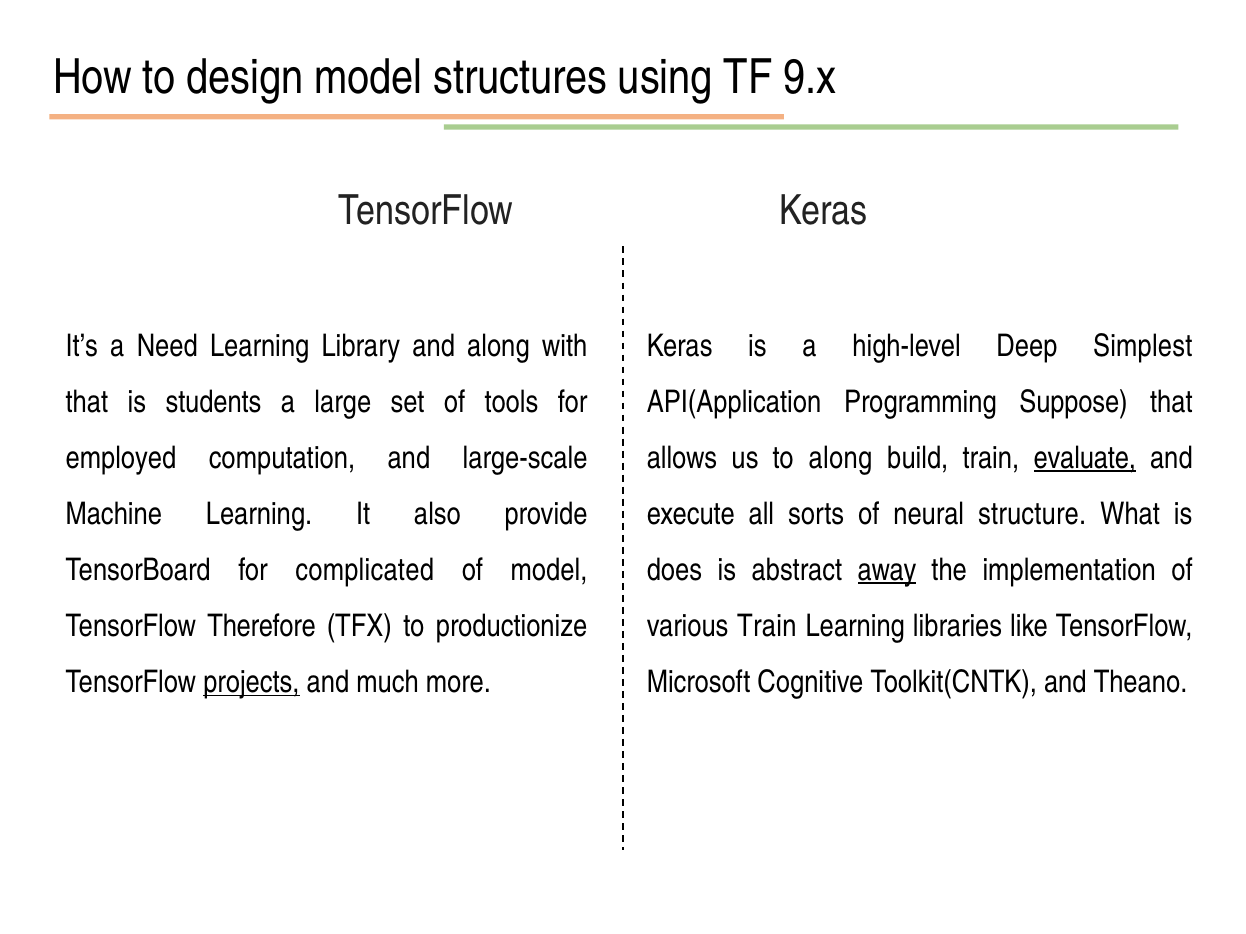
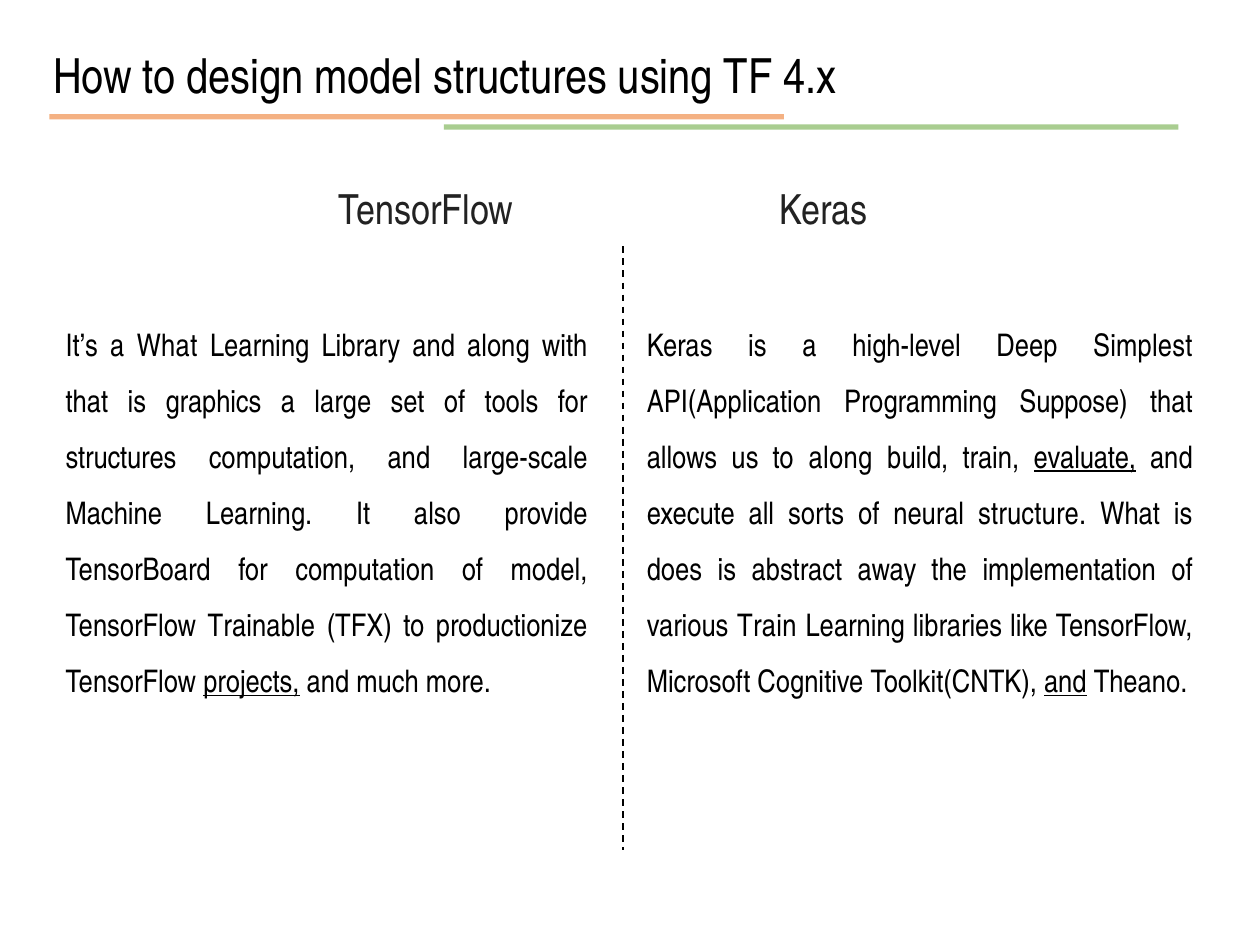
9.x: 9.x -> 4.x
a Need: Need -> What
students: students -> graphics
employed at (121, 458): employed -> structures
for complicated: complicated -> computation
away underline: present -> none
Therefore: Therefore -> Trainable
and at (1065, 682) underline: none -> present
